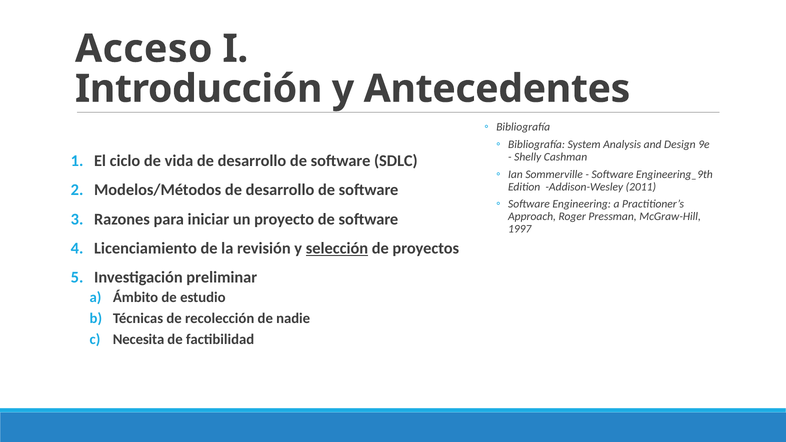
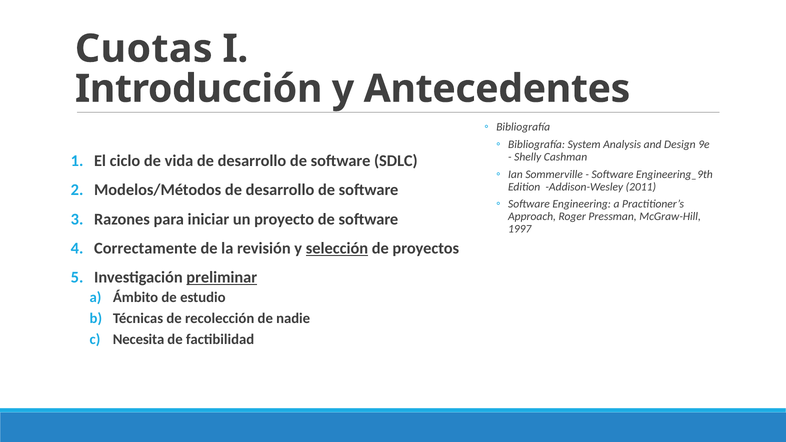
Acceso: Acceso -> Cuotas
Licenciamiento: Licenciamiento -> Correctamente
preliminar underline: none -> present
